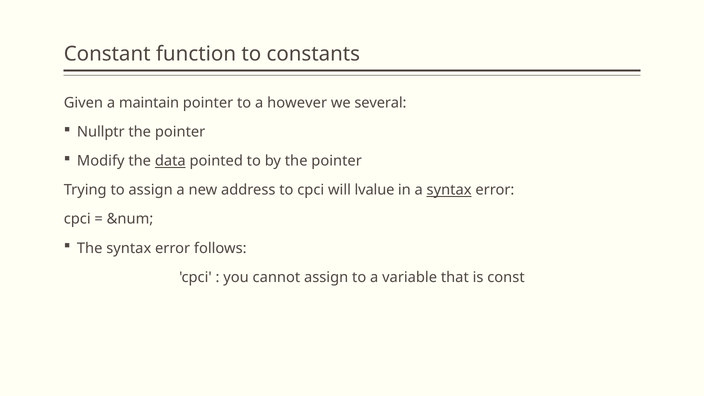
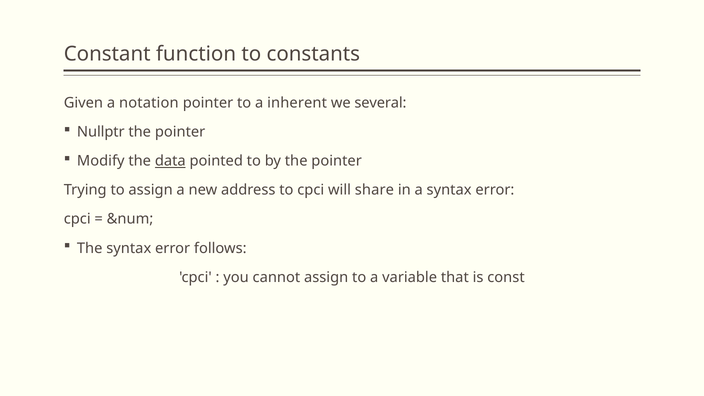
maintain: maintain -> notation
however: however -> inherent
lvalue: lvalue -> share
syntax at (449, 190) underline: present -> none
